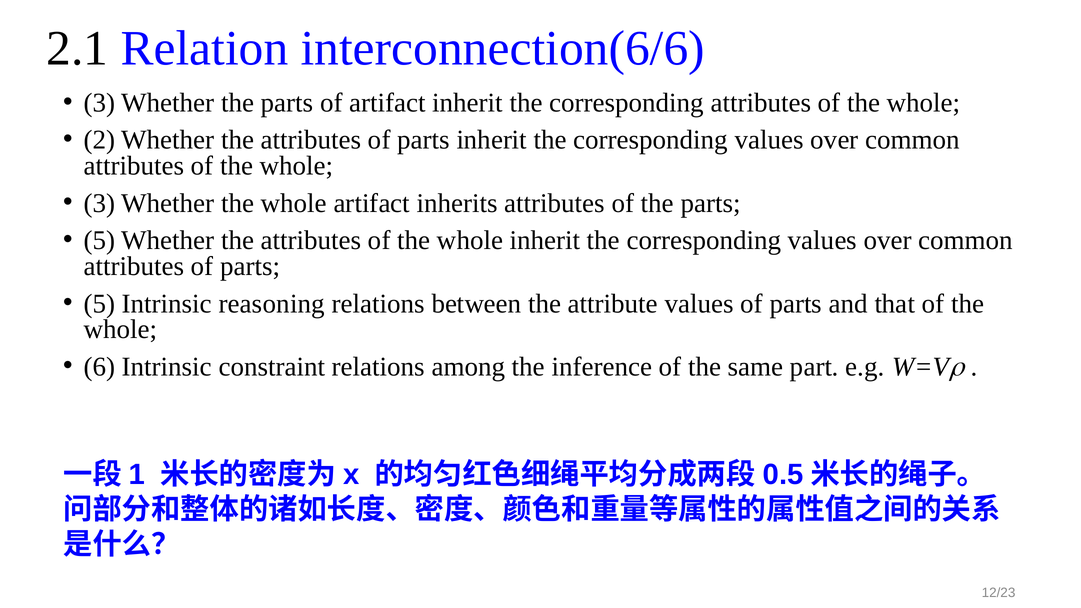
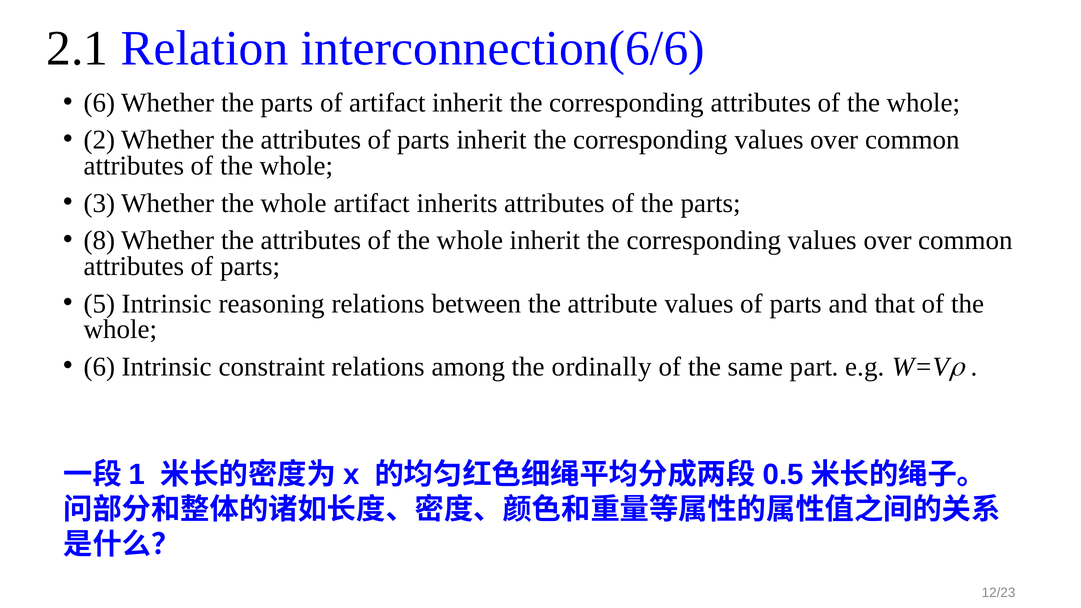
3 at (99, 103): 3 -> 6
5 at (99, 240): 5 -> 8
inference: inference -> ordinally
